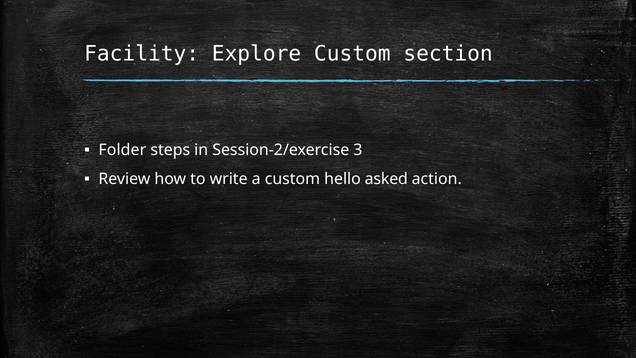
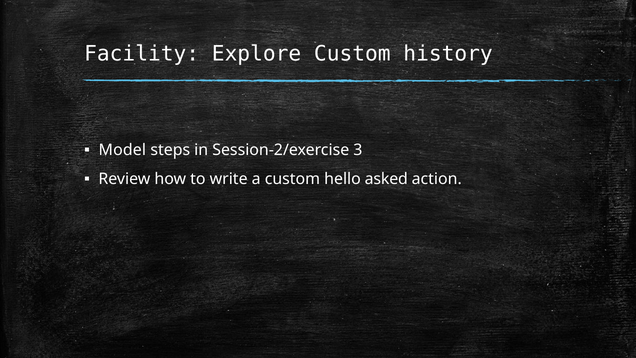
section: section -> history
Folder: Folder -> Model
